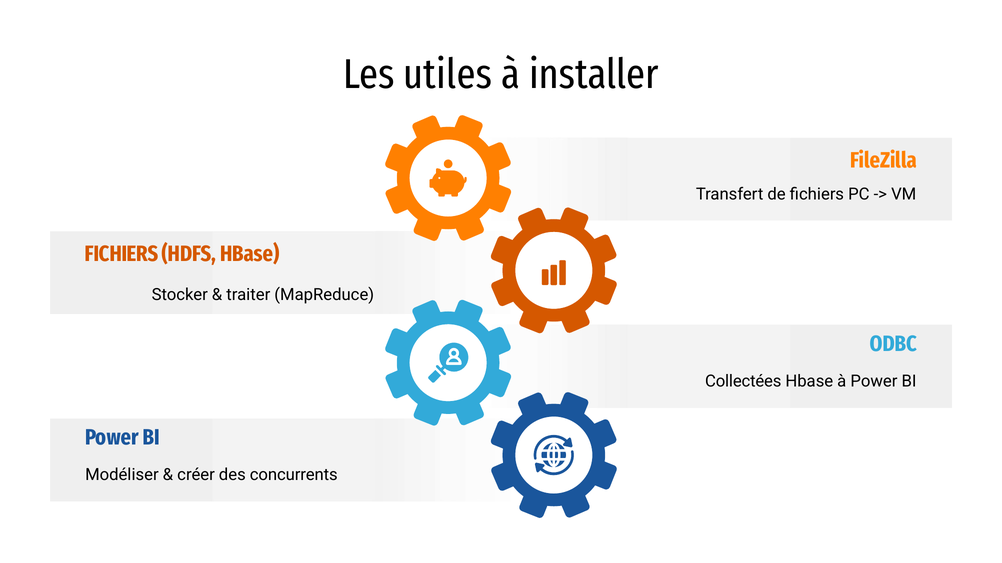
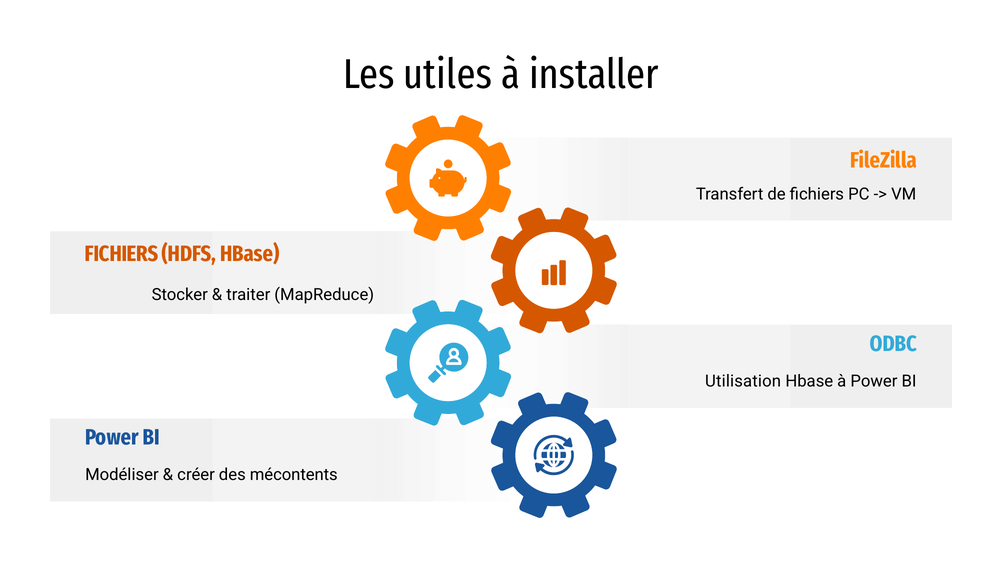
Collectées: Collectées -> Utilisation
concurrents: concurrents -> mécontents
